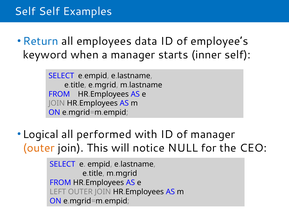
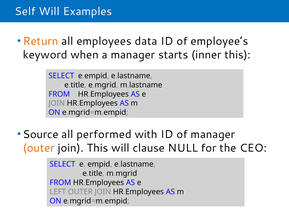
Self Self: Self -> Will
Return colour: blue -> orange
inner self: self -> this
Logical: Logical -> Source
notice: notice -> clause
